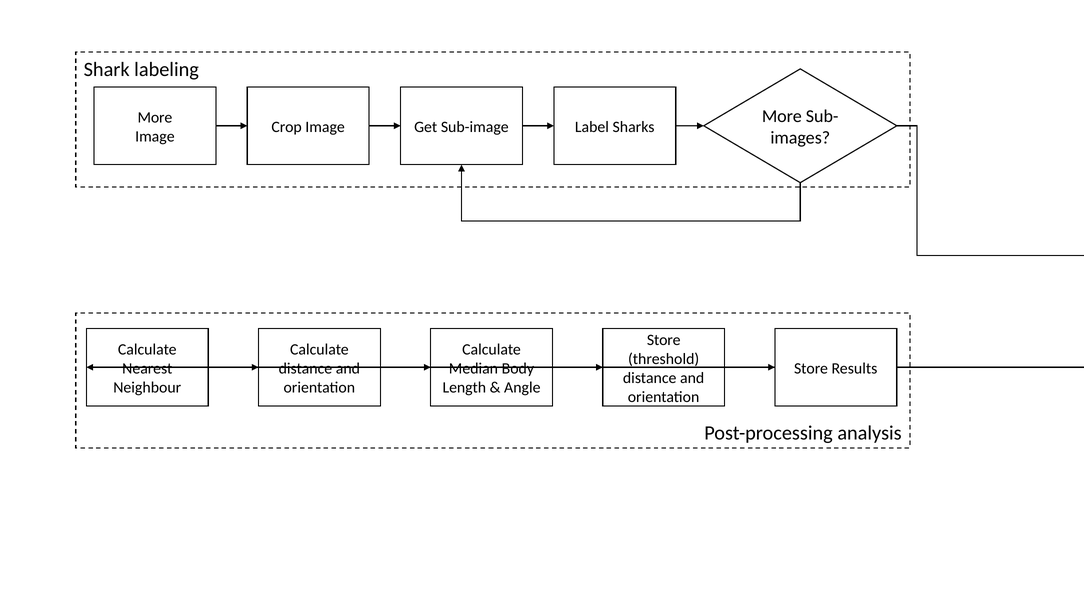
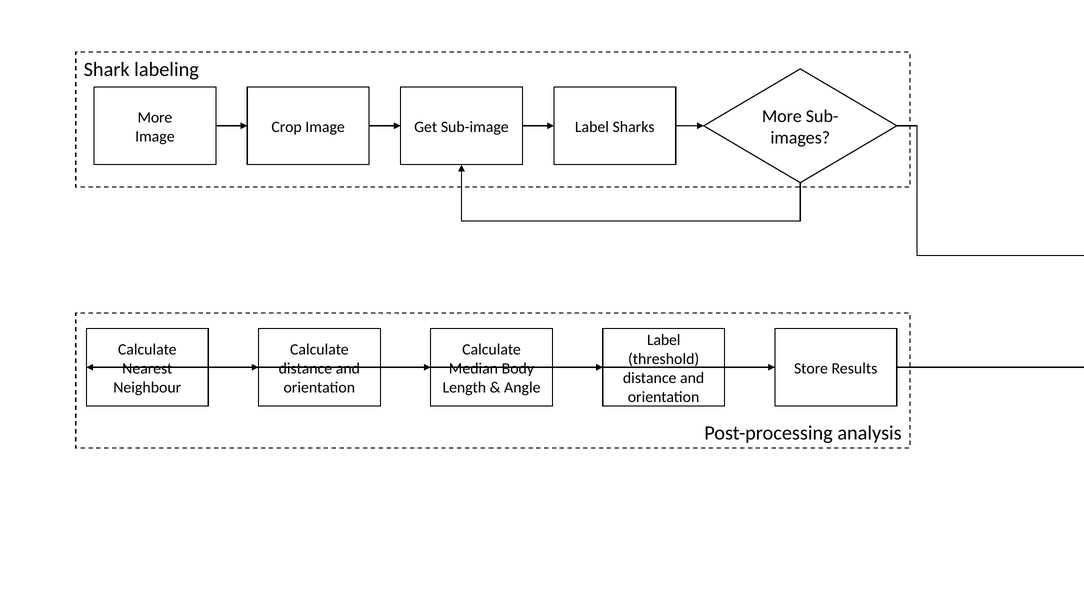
Store at (664, 340): Store -> Label
